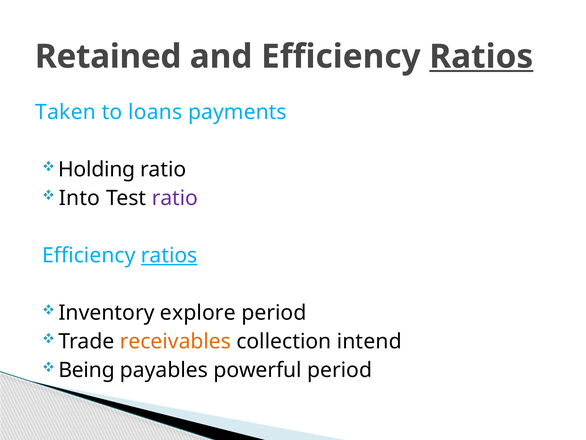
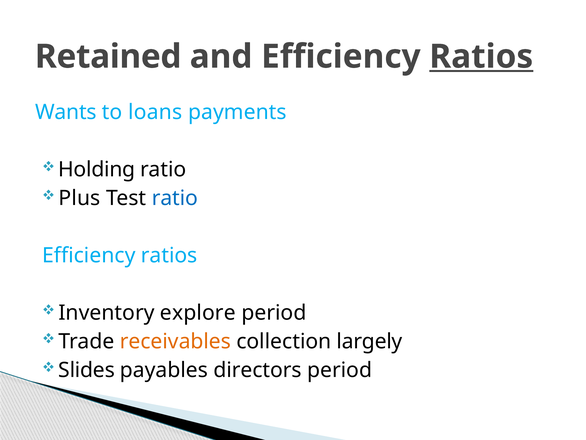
Taken: Taken -> Wants
Into: Into -> Plus
ratio at (175, 198) colour: purple -> blue
ratios at (169, 255) underline: present -> none
intend: intend -> largely
Being: Being -> Slides
powerful: powerful -> directors
